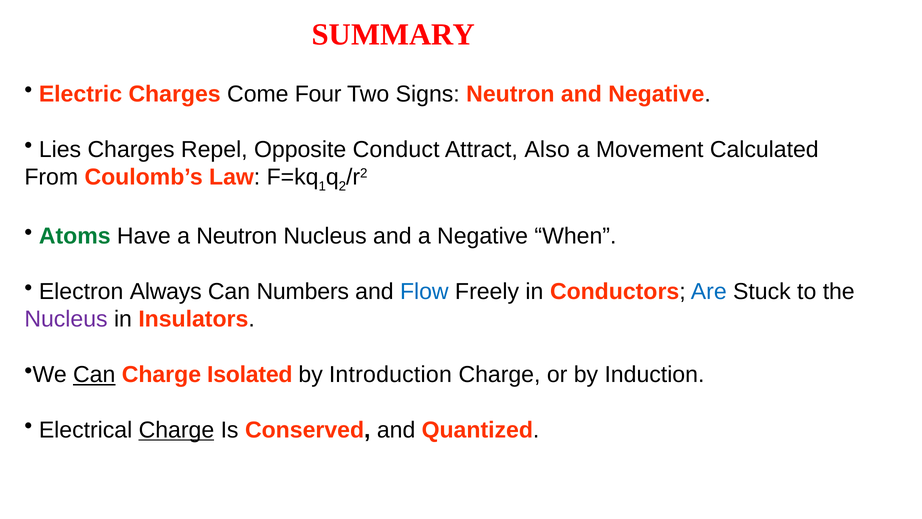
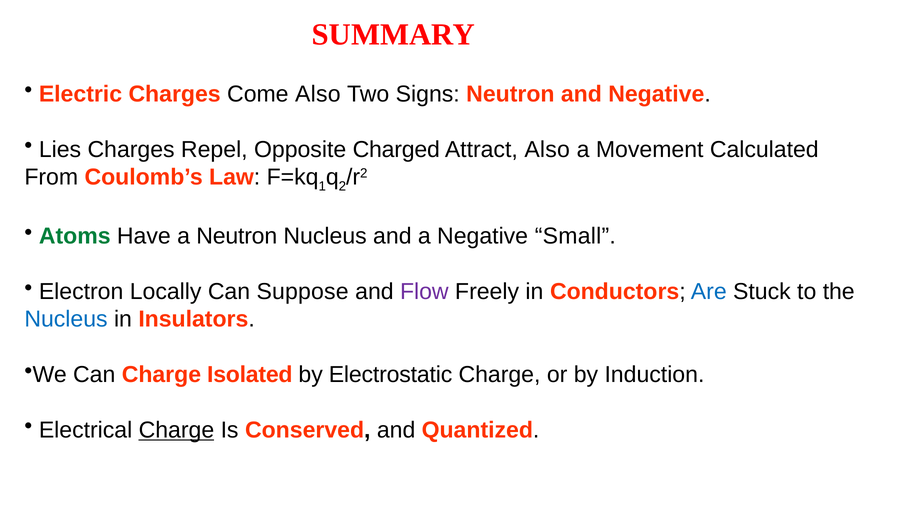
Come Four: Four -> Also
Conduct: Conduct -> Charged
When: When -> Small
Always: Always -> Locally
Numbers: Numbers -> Suppose
Flow colour: blue -> purple
Nucleus at (66, 319) colour: purple -> blue
Can at (94, 374) underline: present -> none
Introduction: Introduction -> Electrostatic
